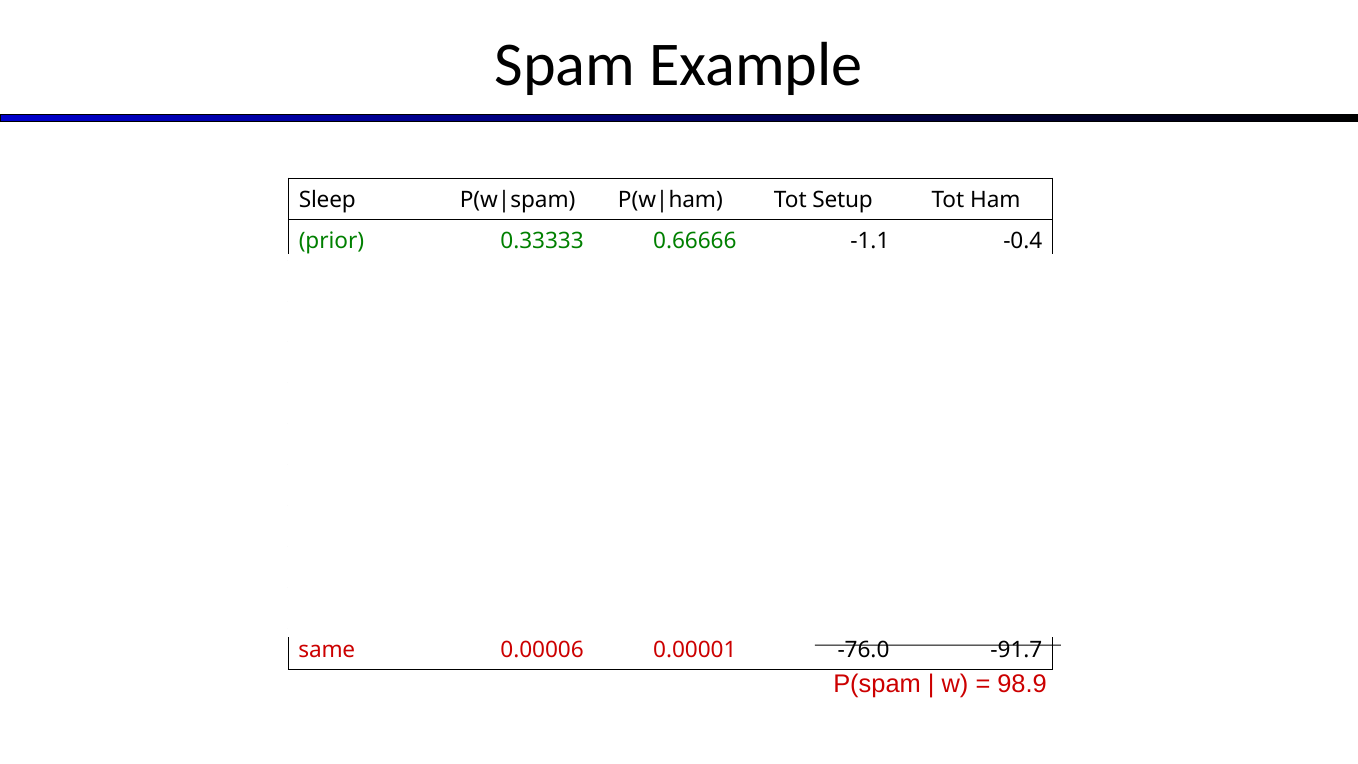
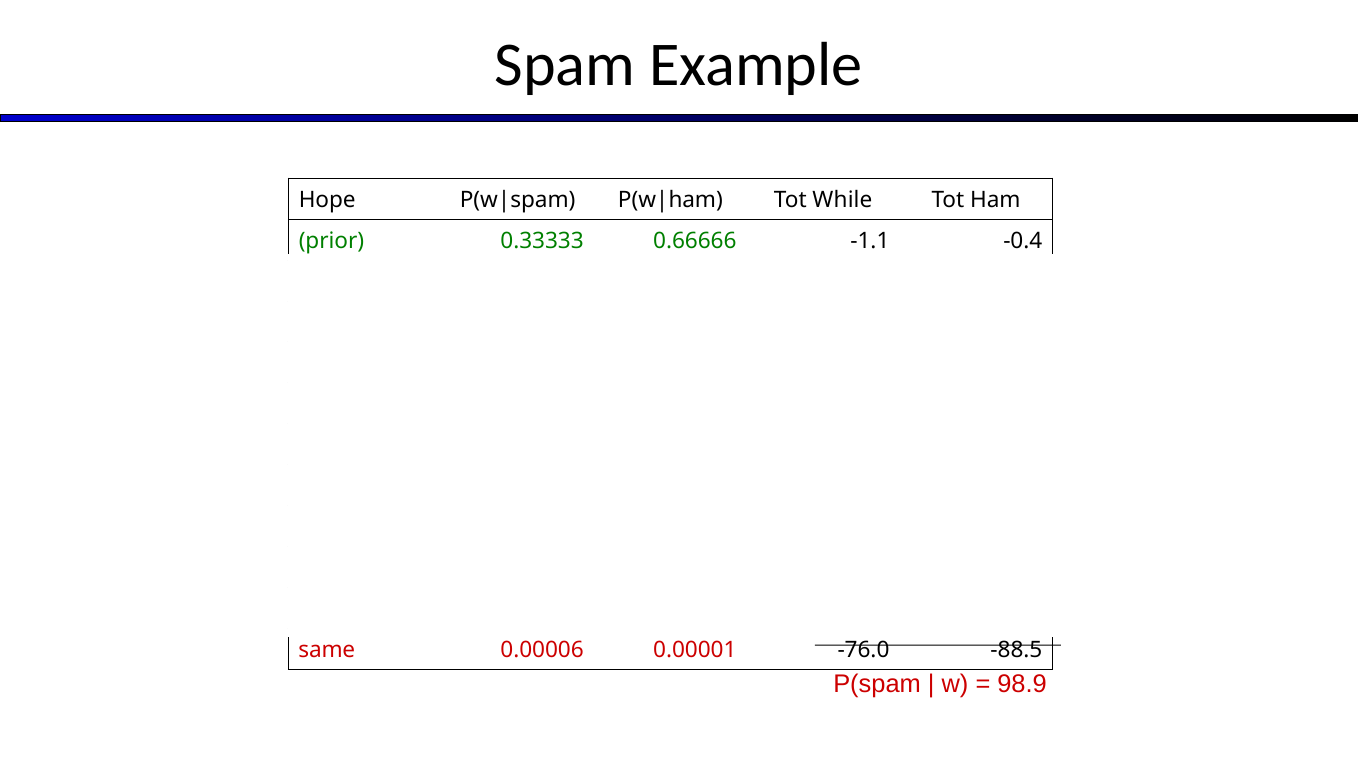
Sleep: Sleep -> Hope
Tot Setup: Setup -> While
-91.7: -91.7 -> -88.5
